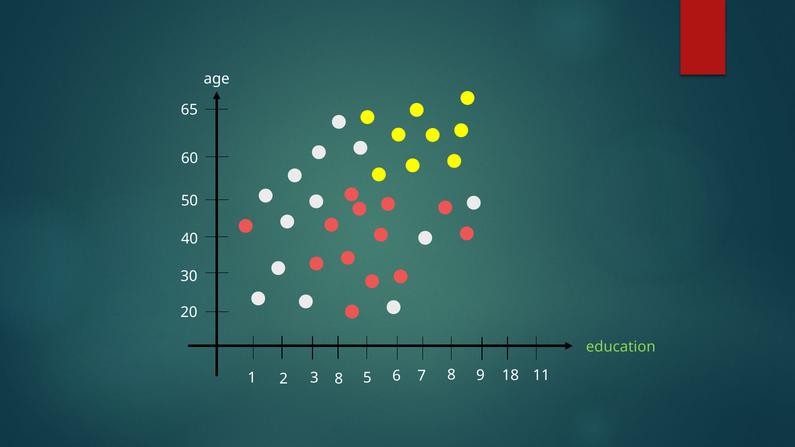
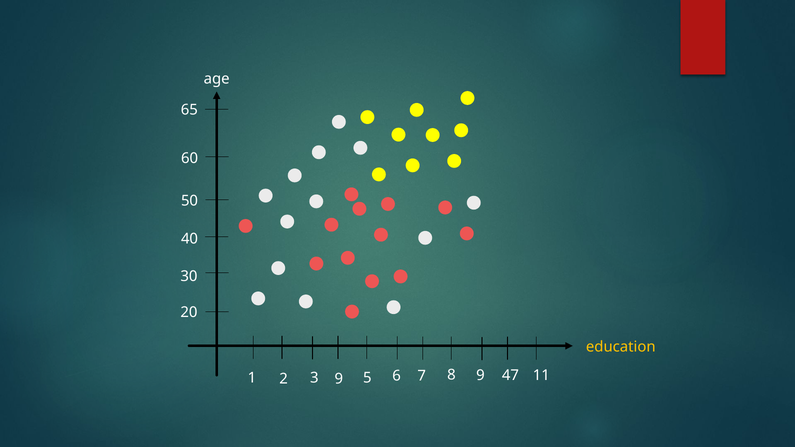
education colour: light green -> yellow
3 8: 8 -> 9
18: 18 -> 47
